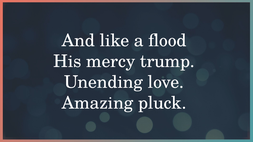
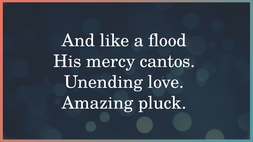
trump: trump -> cantos
